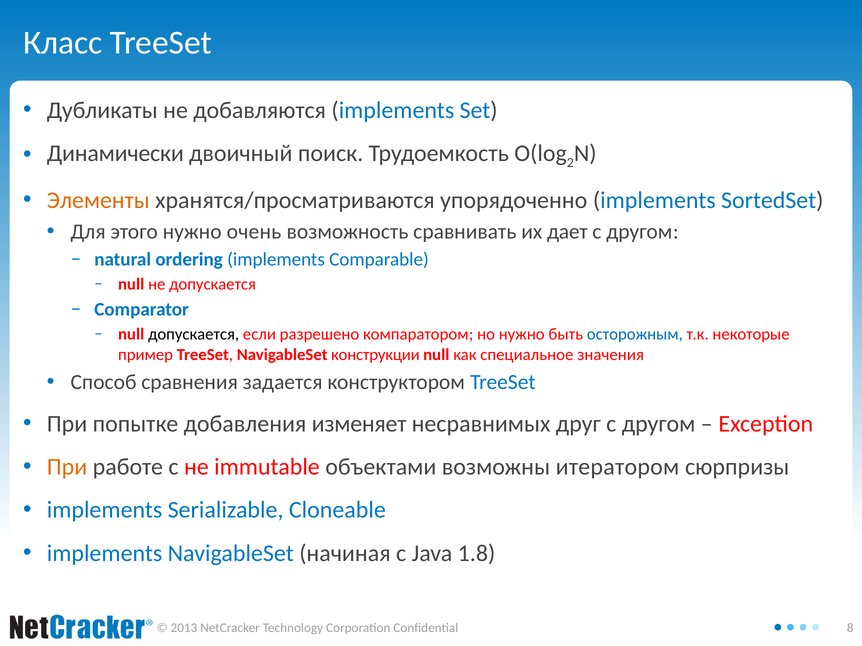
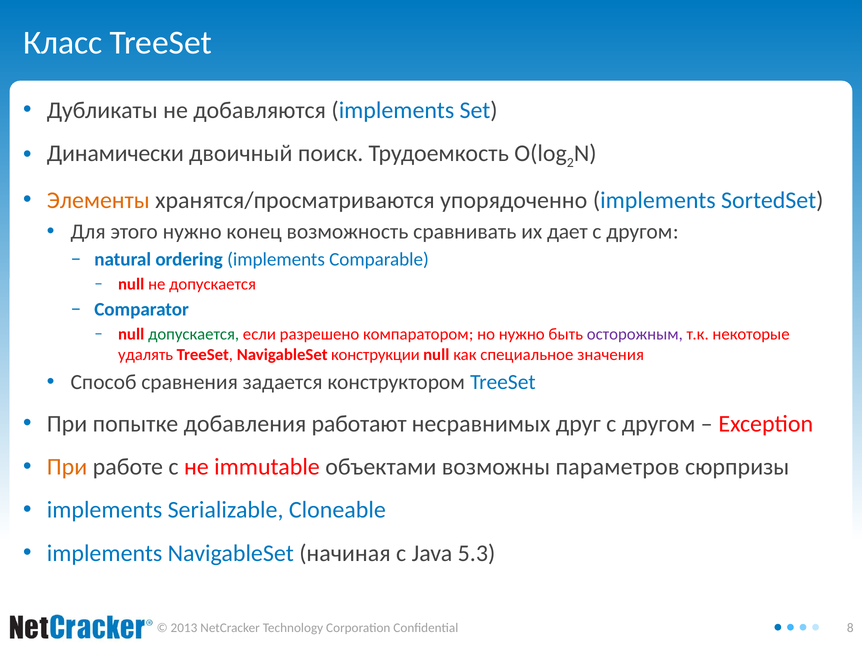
очень: очень -> конец
допускается at (194, 335) colour: black -> green
осторожным colour: blue -> purple
пример: пример -> удалять
изменяет: изменяет -> работают
итератором: итератором -> параметров
1.8: 1.8 -> 5.3
